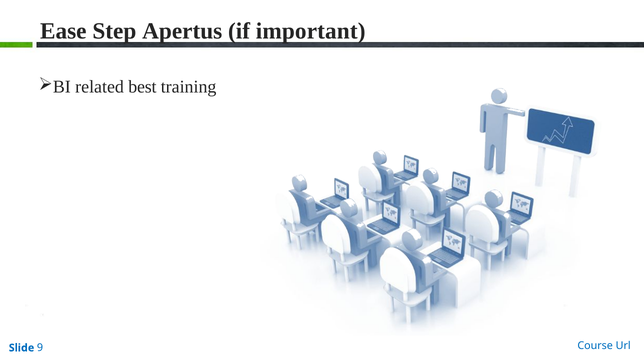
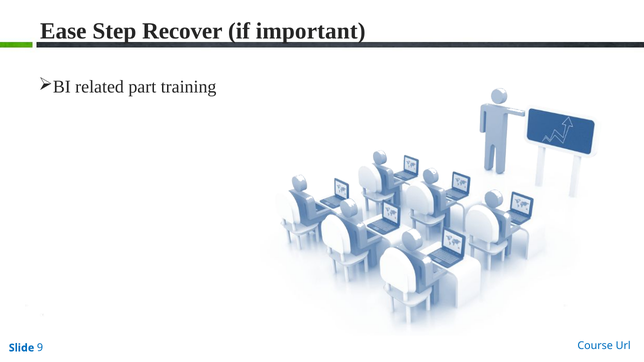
Apertus: Apertus -> Recover
best: best -> part
